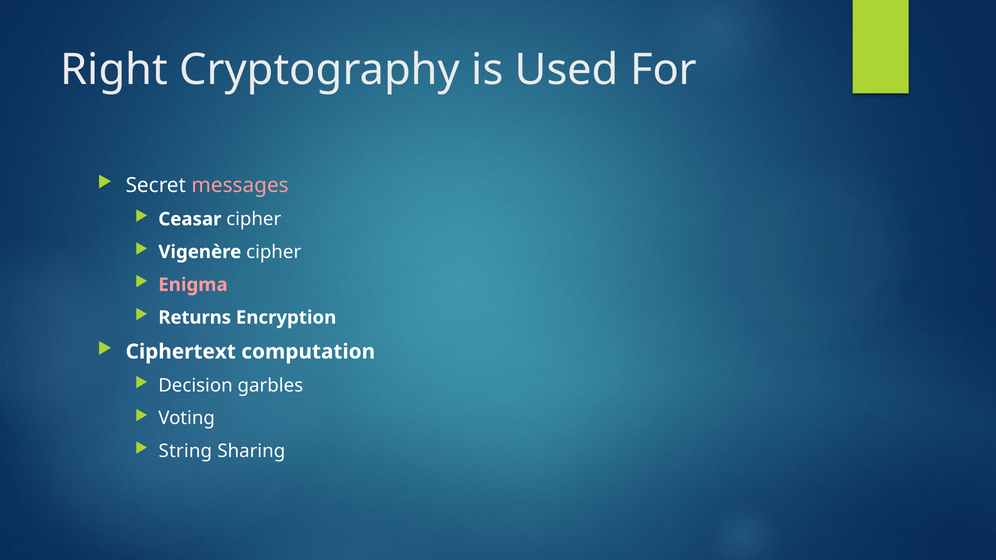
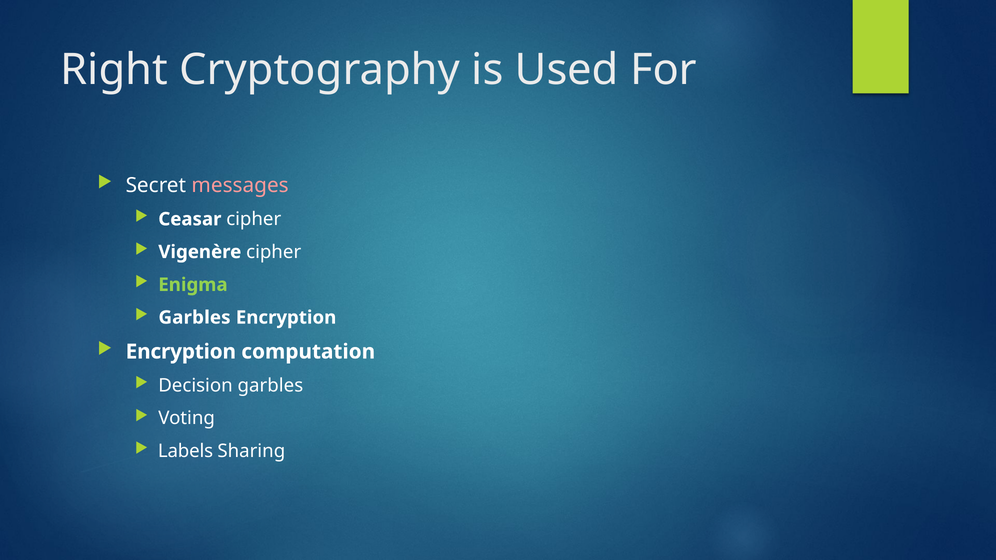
Enigma colour: pink -> light green
Returns at (195, 318): Returns -> Garbles
Ciphertext at (181, 352): Ciphertext -> Encryption
String: String -> Labels
